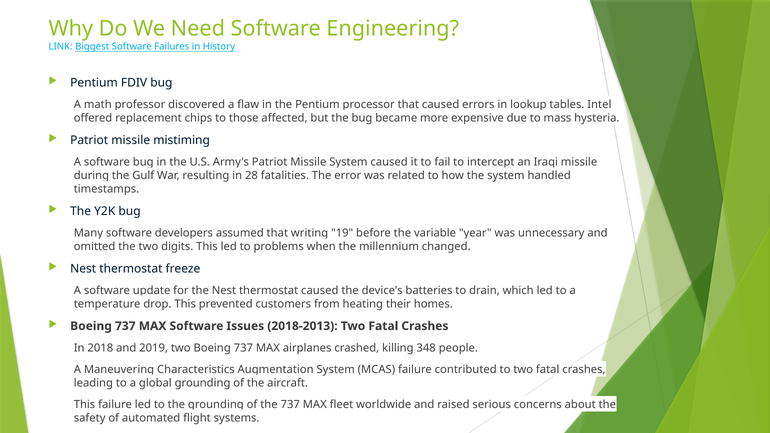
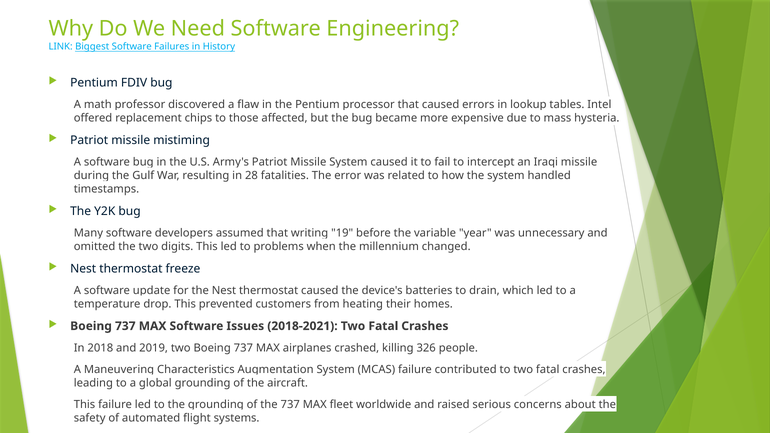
2018-2013: 2018-2013 -> 2018-2021
348: 348 -> 326
